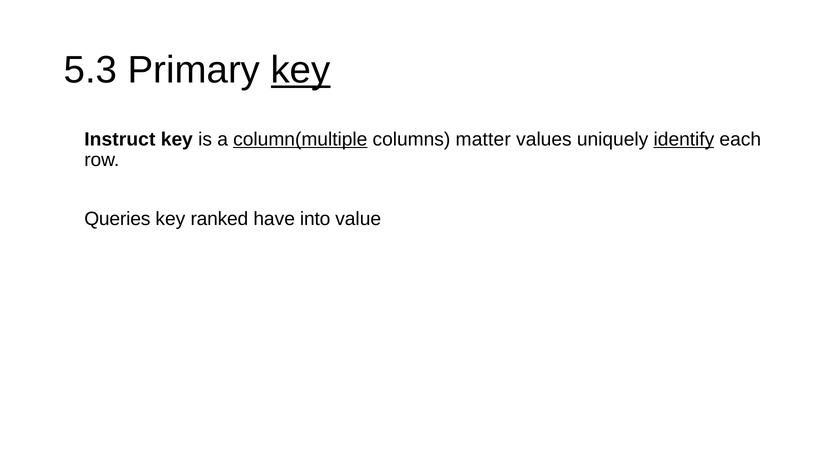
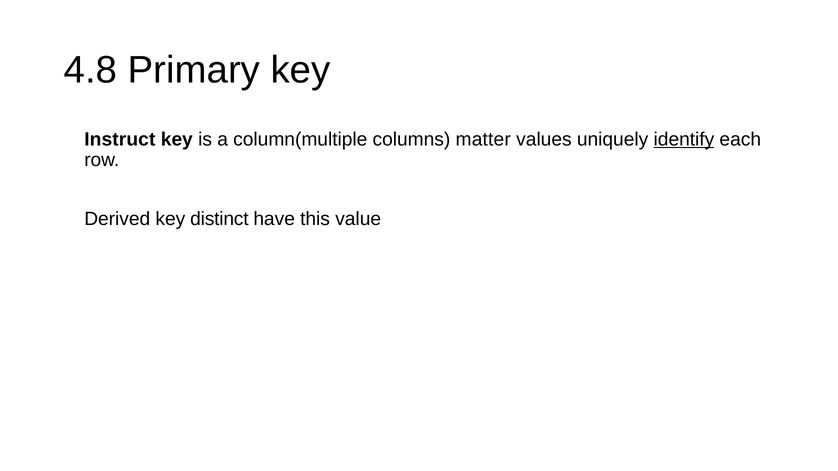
5.3: 5.3 -> 4.8
key at (301, 70) underline: present -> none
column(multiple underline: present -> none
Queries: Queries -> Derived
ranked: ranked -> distinct
into: into -> this
